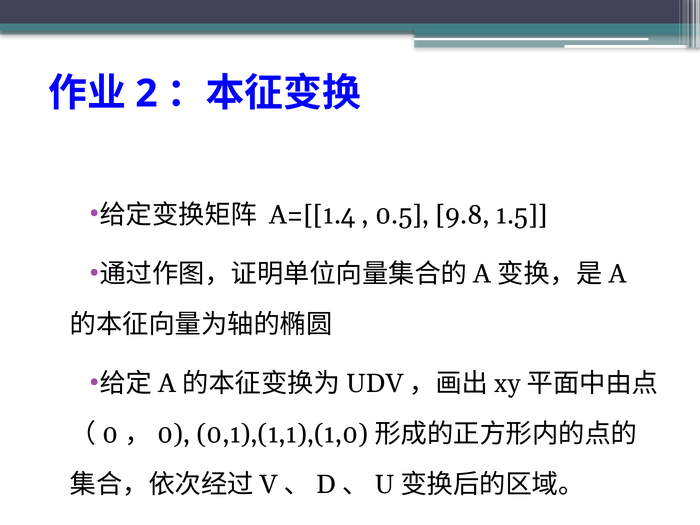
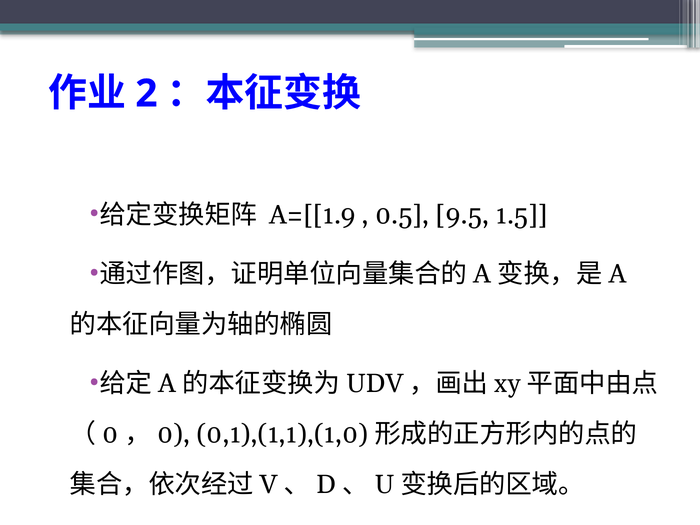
A=[[1.4: A=[[1.4 -> A=[[1.9
9.8: 9.8 -> 9.5
